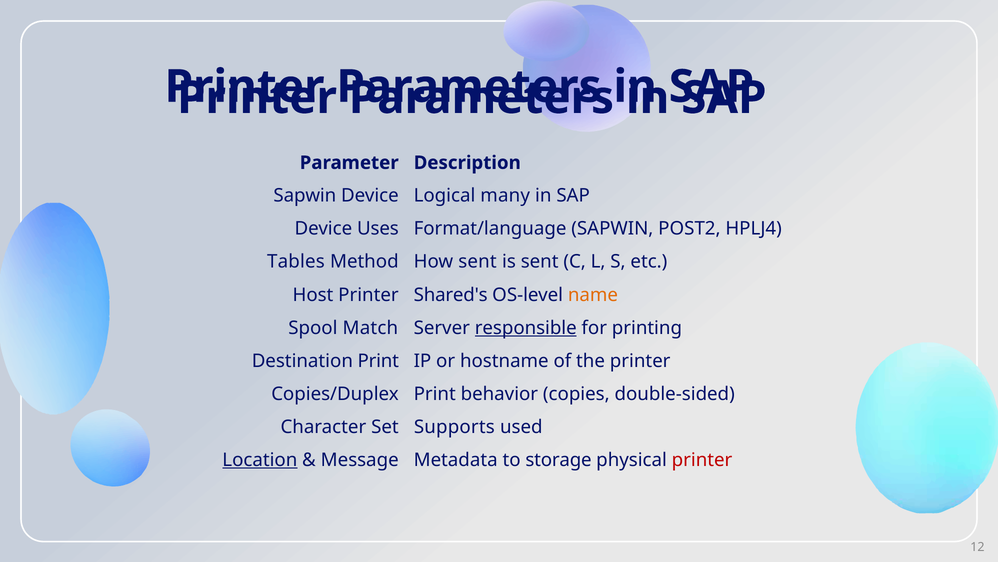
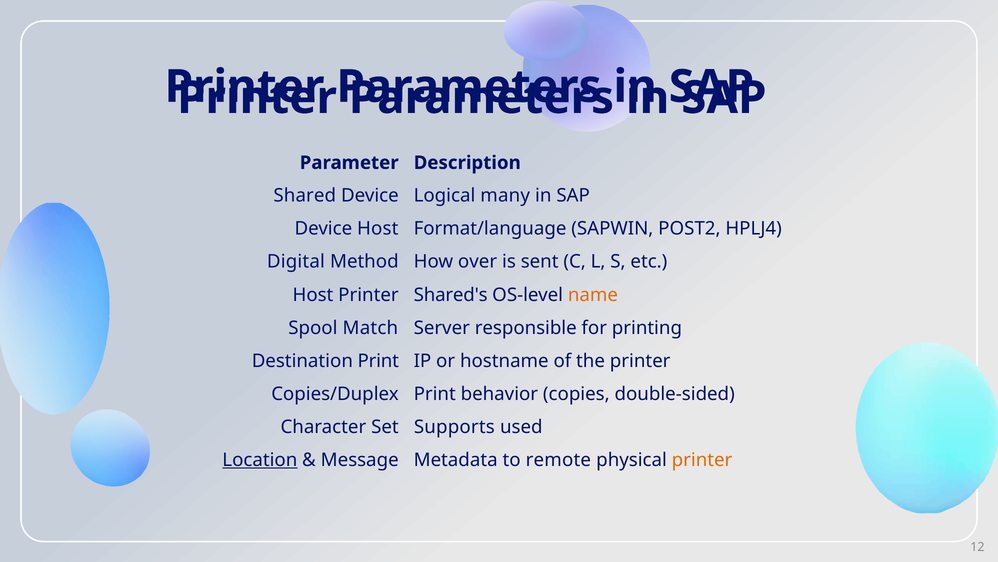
Sapwin at (305, 196): Sapwin -> Shared
Device Uses: Uses -> Host
Tables: Tables -> Digital
How sent: sent -> over
responsible underline: present -> none
storage: storage -> remote
printer at (702, 459) colour: red -> orange
